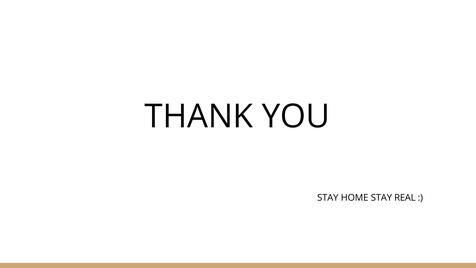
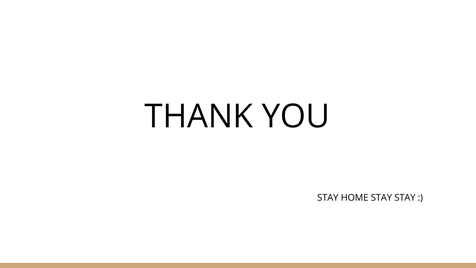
STAY REAL: REAL -> STAY
